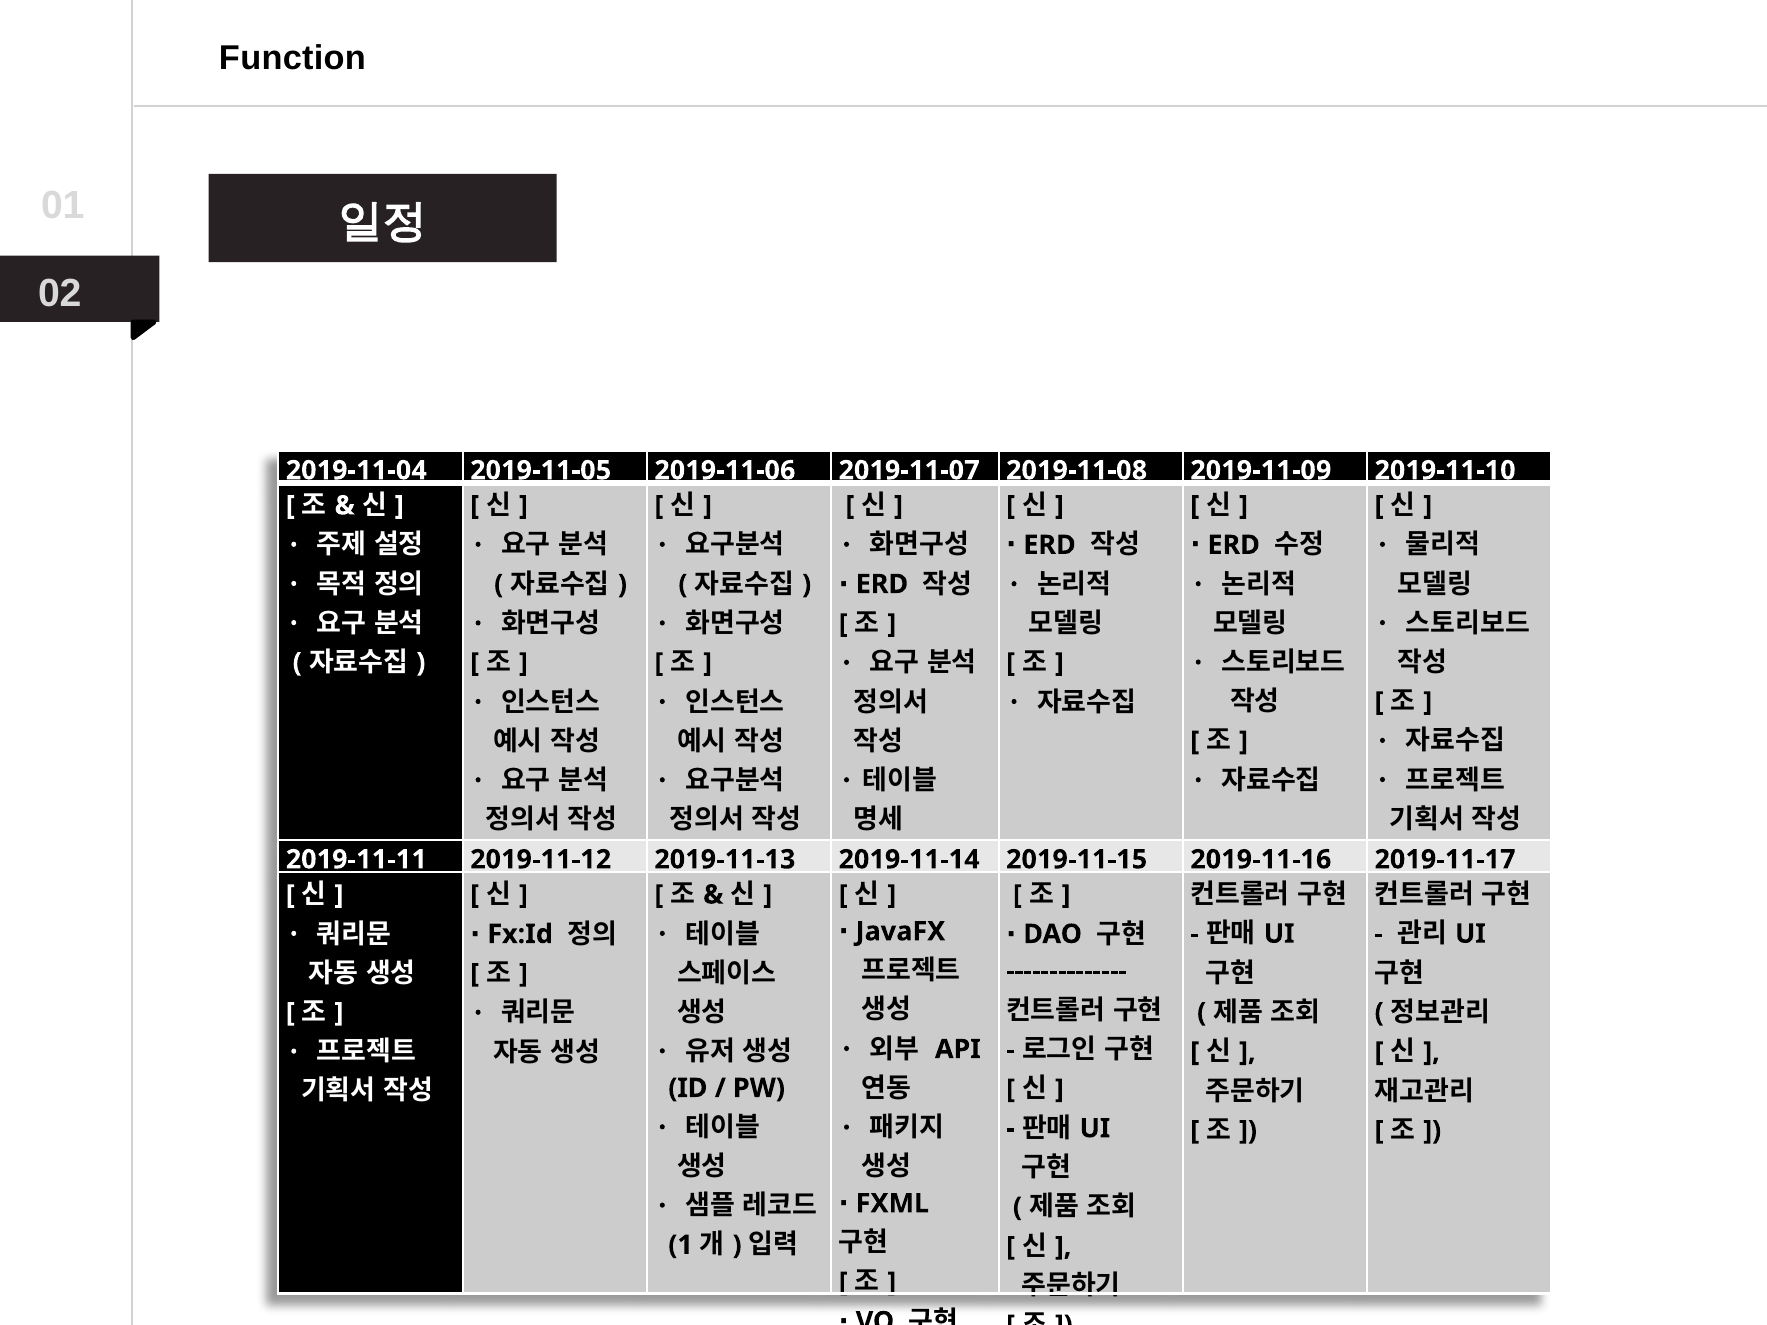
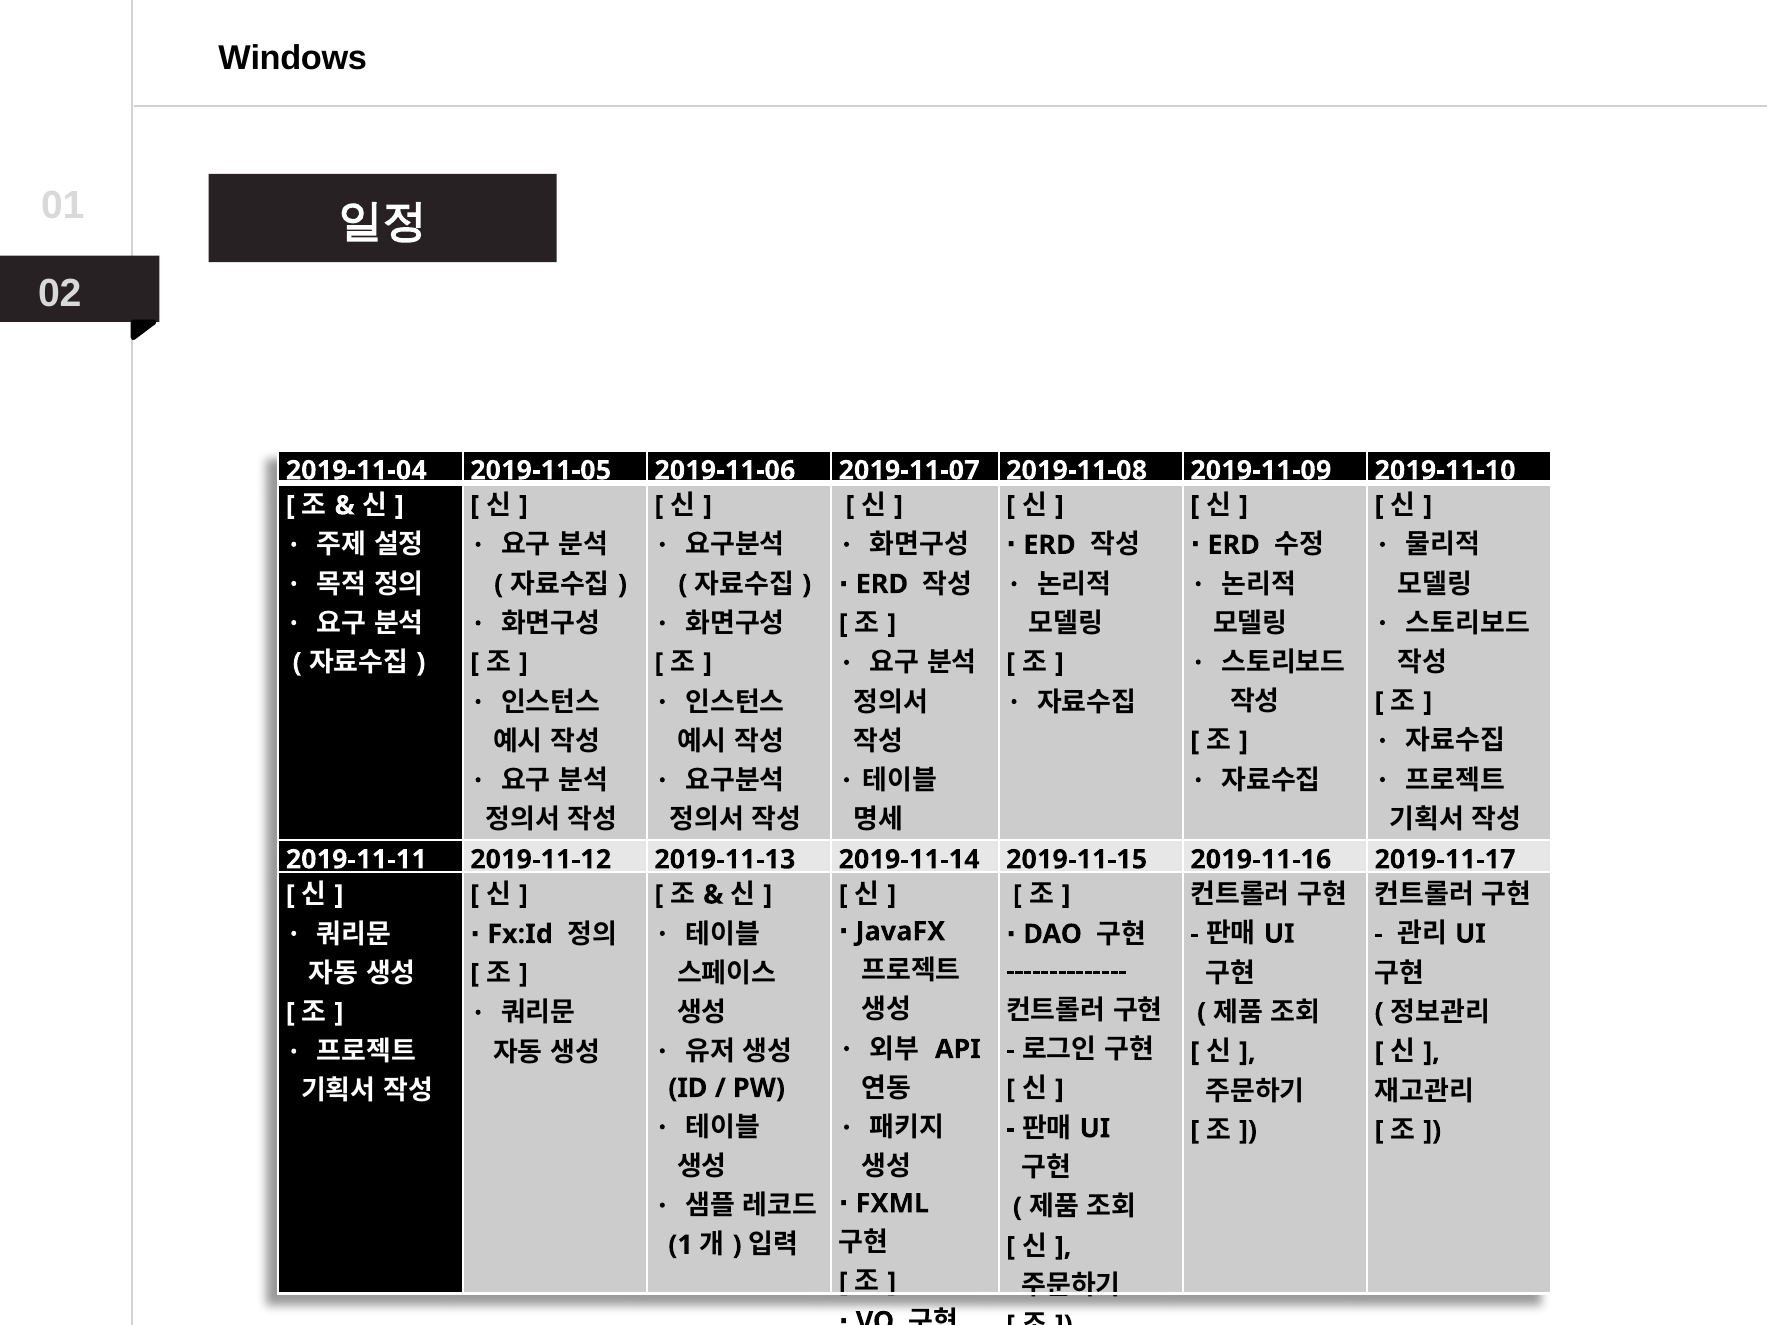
Function: Function -> Windows
